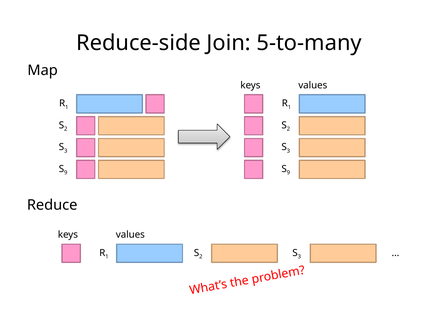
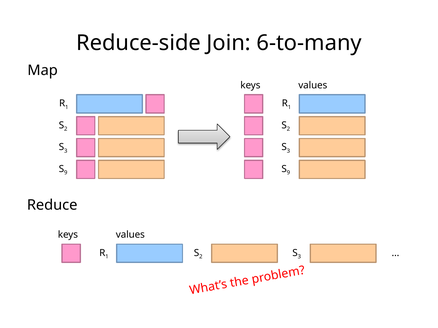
5-to-many: 5-to-many -> 6-to-many
